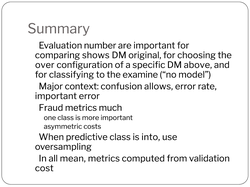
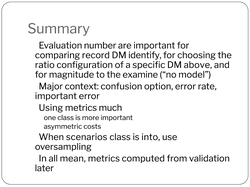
shows: shows -> record
original: original -> identify
over: over -> ratio
classifying: classifying -> magnitude
allows: allows -> option
Fraud: Fraud -> Using
predictive: predictive -> scenarios
cost: cost -> later
